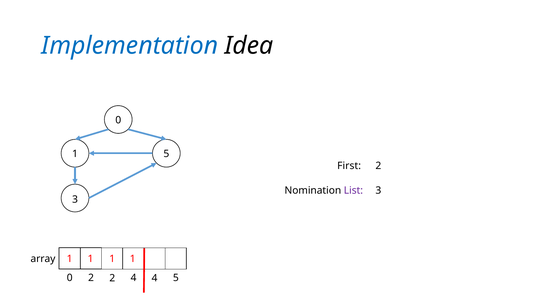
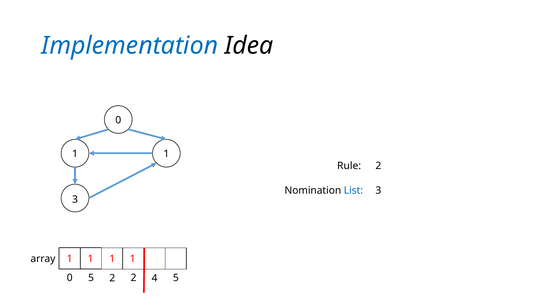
5 at (166, 154): 5 -> 1
First: First -> Rule
List colour: purple -> blue
0 2: 2 -> 5
2 4: 4 -> 2
